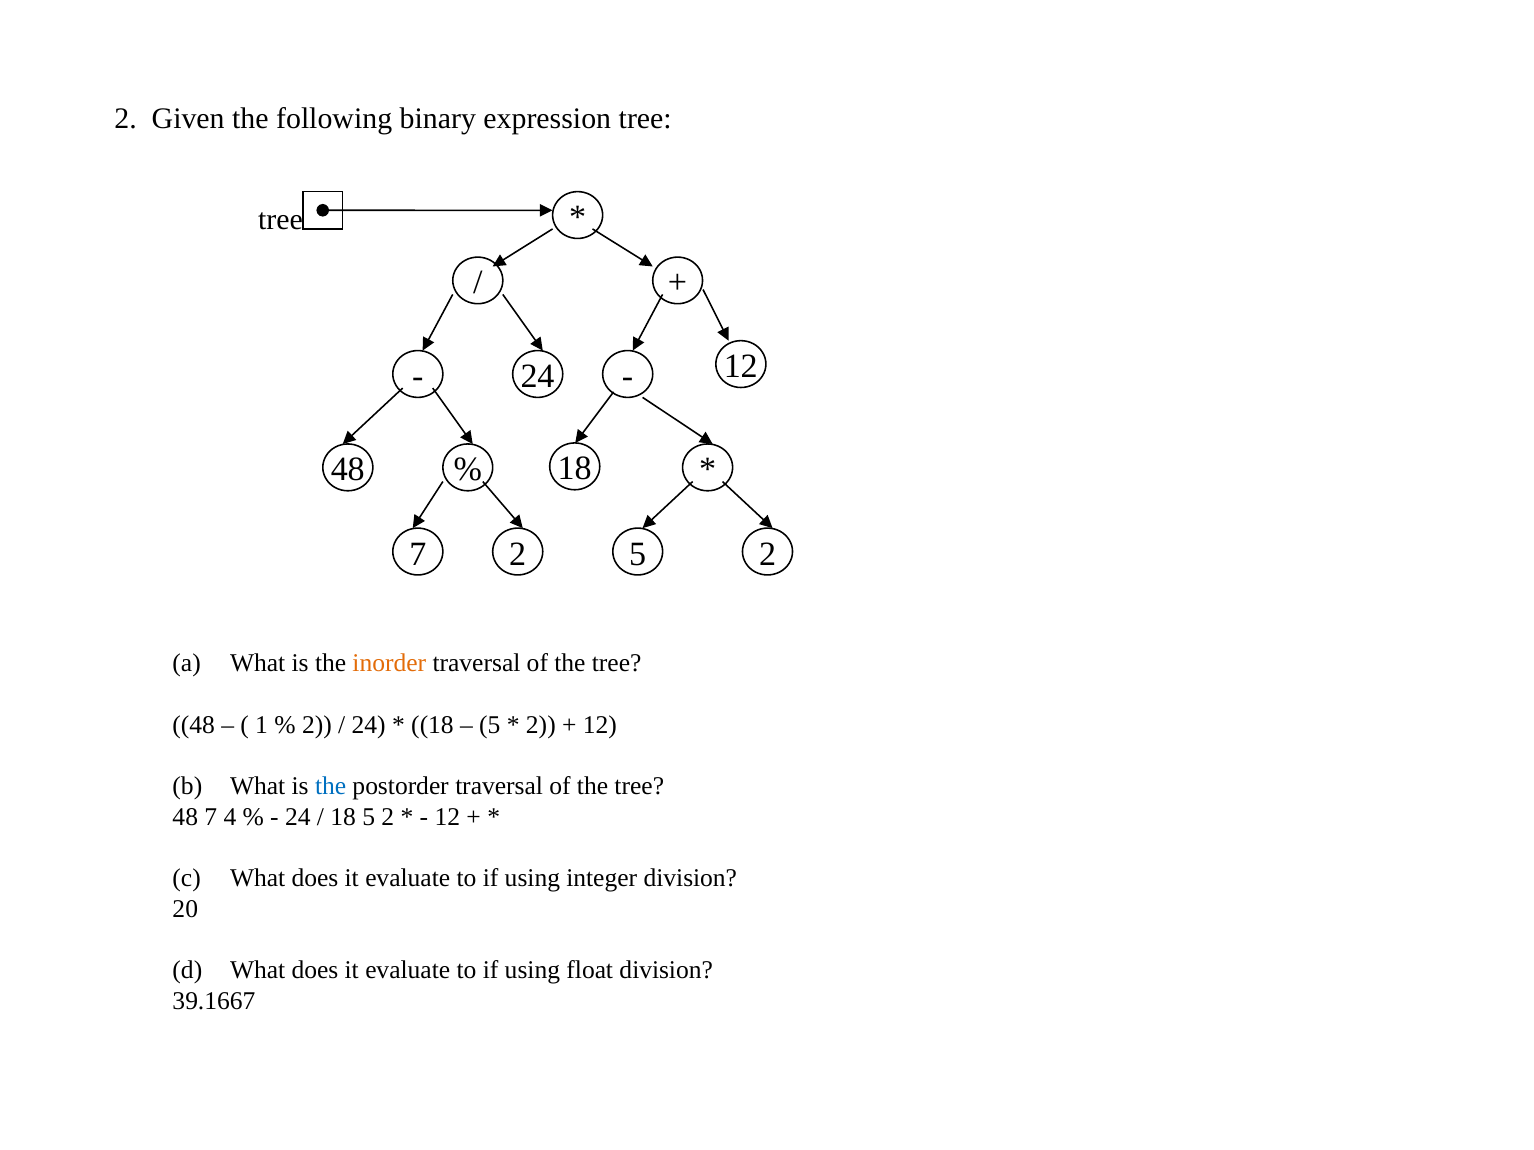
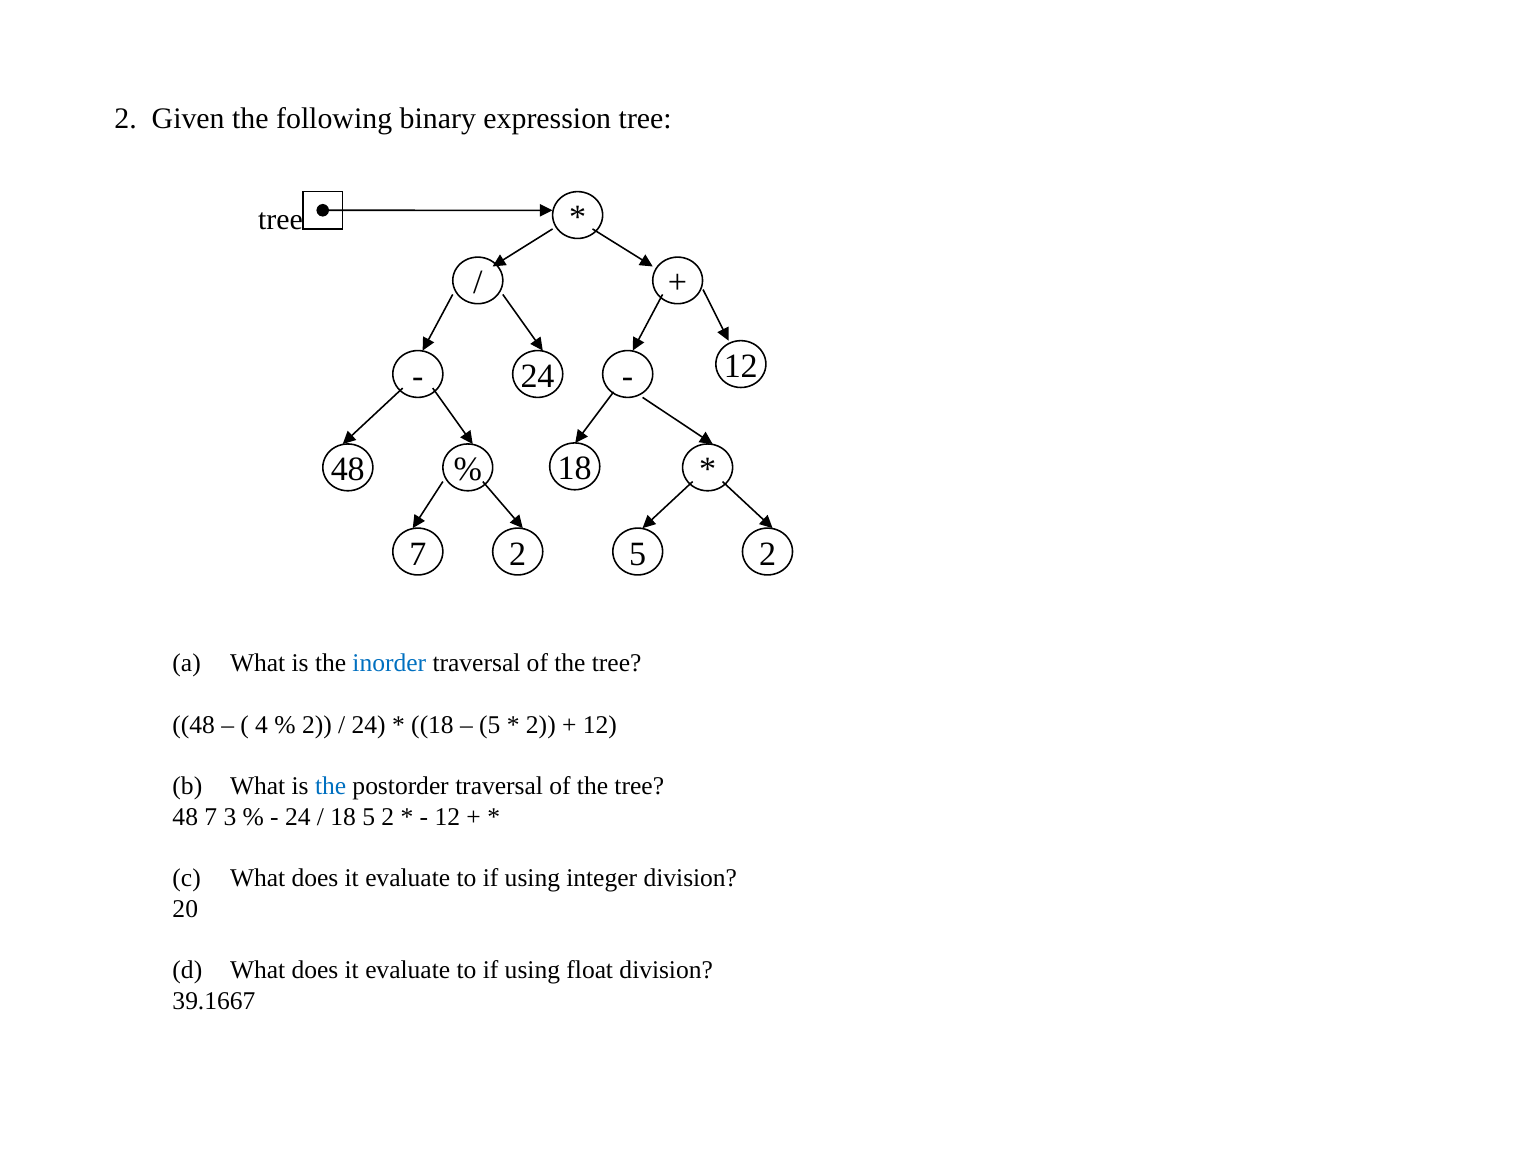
inorder colour: orange -> blue
1: 1 -> 4
4: 4 -> 3
